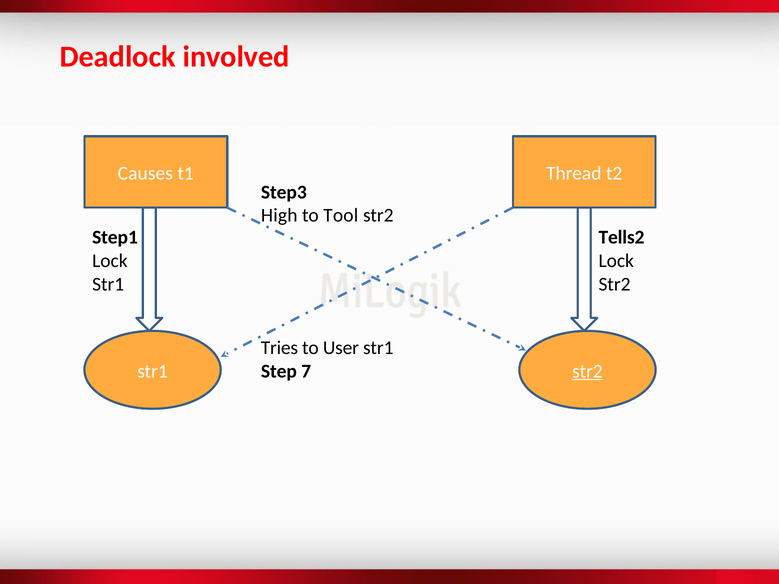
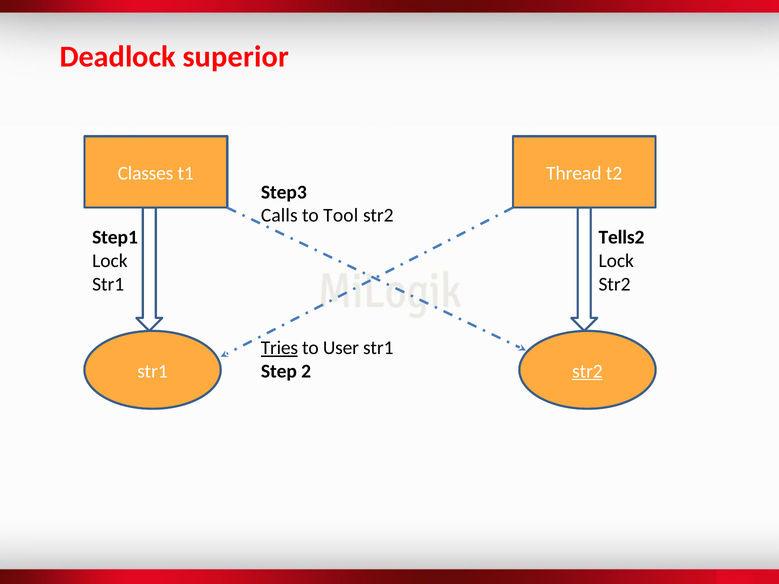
involved: involved -> superior
Causes: Causes -> Classes
High: High -> Calls
Tries underline: none -> present
7: 7 -> 2
